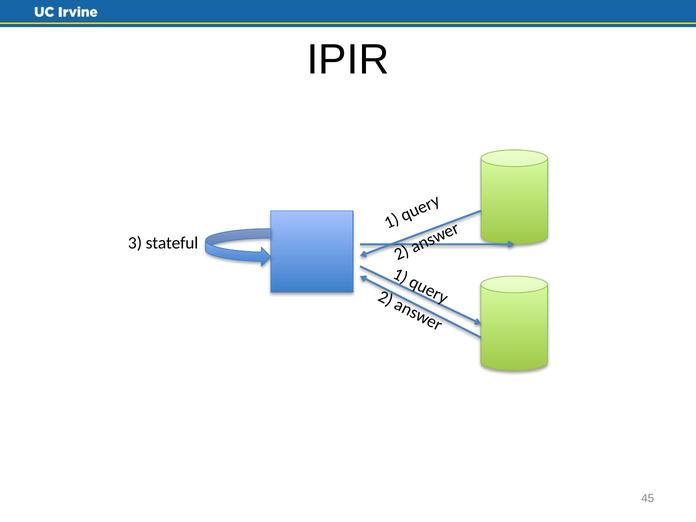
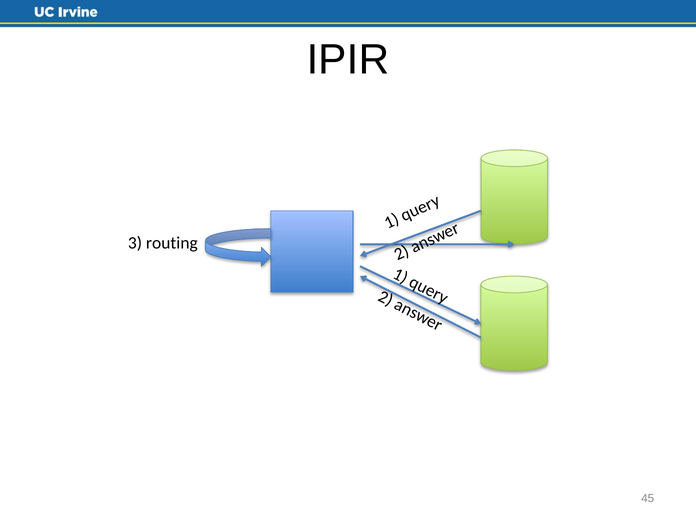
stateful: stateful -> routing
